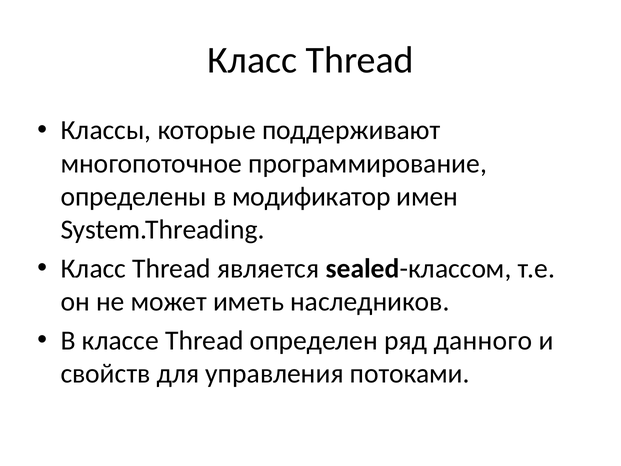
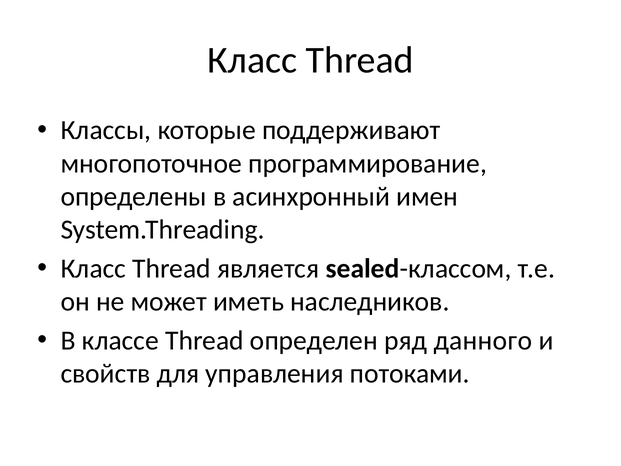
модификатор: модификатор -> асинхронный
